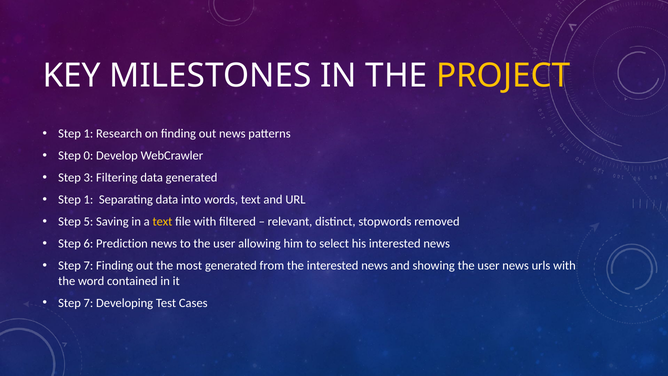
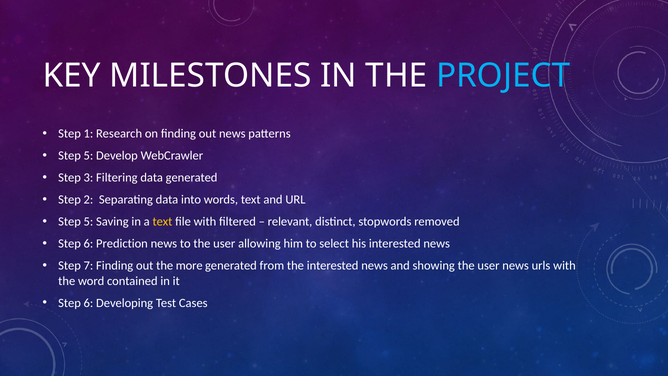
PROJECT colour: yellow -> light blue
0 at (88, 156): 0 -> 5
1 at (88, 200): 1 -> 2
most: most -> more
7 at (88, 303): 7 -> 6
